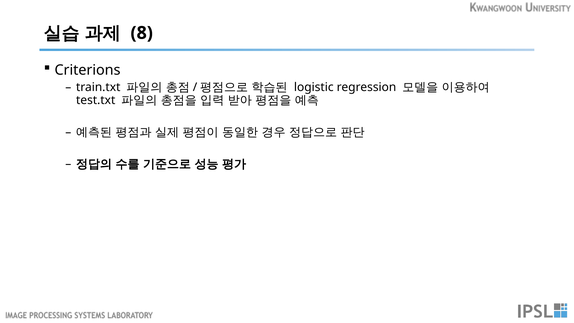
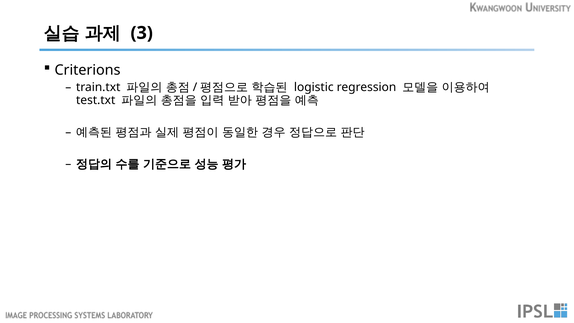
8: 8 -> 3
